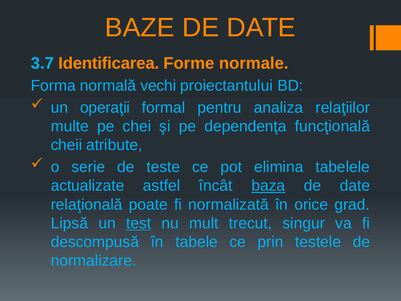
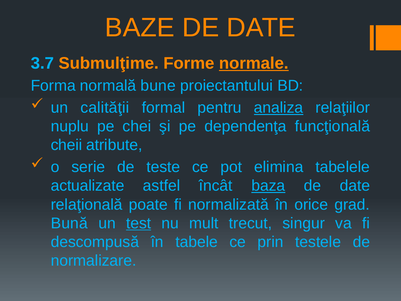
Identificarea: Identificarea -> Submulţime
normale underline: none -> present
vechi: vechi -> bune
operaţii: operaţii -> calităţii
analiza underline: none -> present
multe: multe -> nuplu
Lipsă: Lipsă -> Bună
